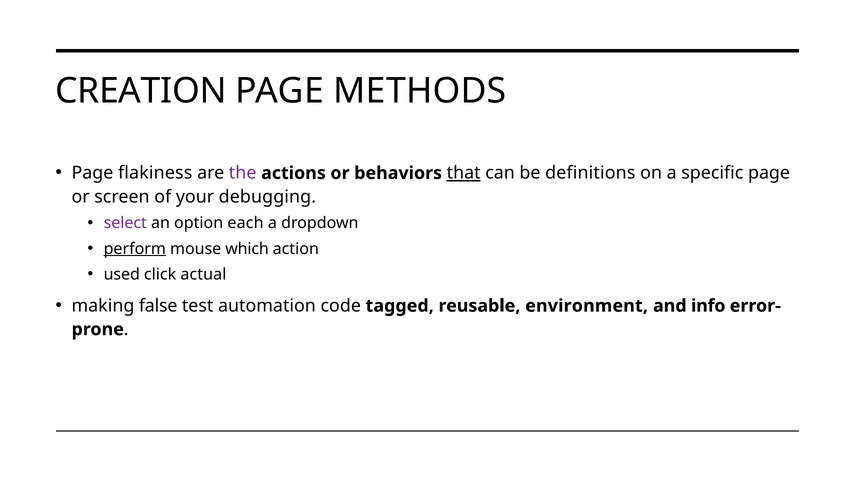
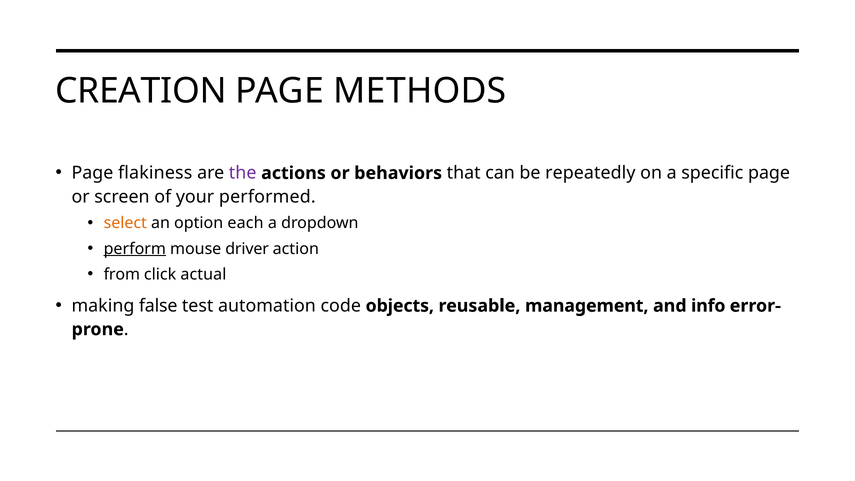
that underline: present -> none
definitions: definitions -> repeatedly
debugging: debugging -> performed
select colour: purple -> orange
which: which -> driver
used: used -> from
tagged: tagged -> objects
environment: environment -> management
